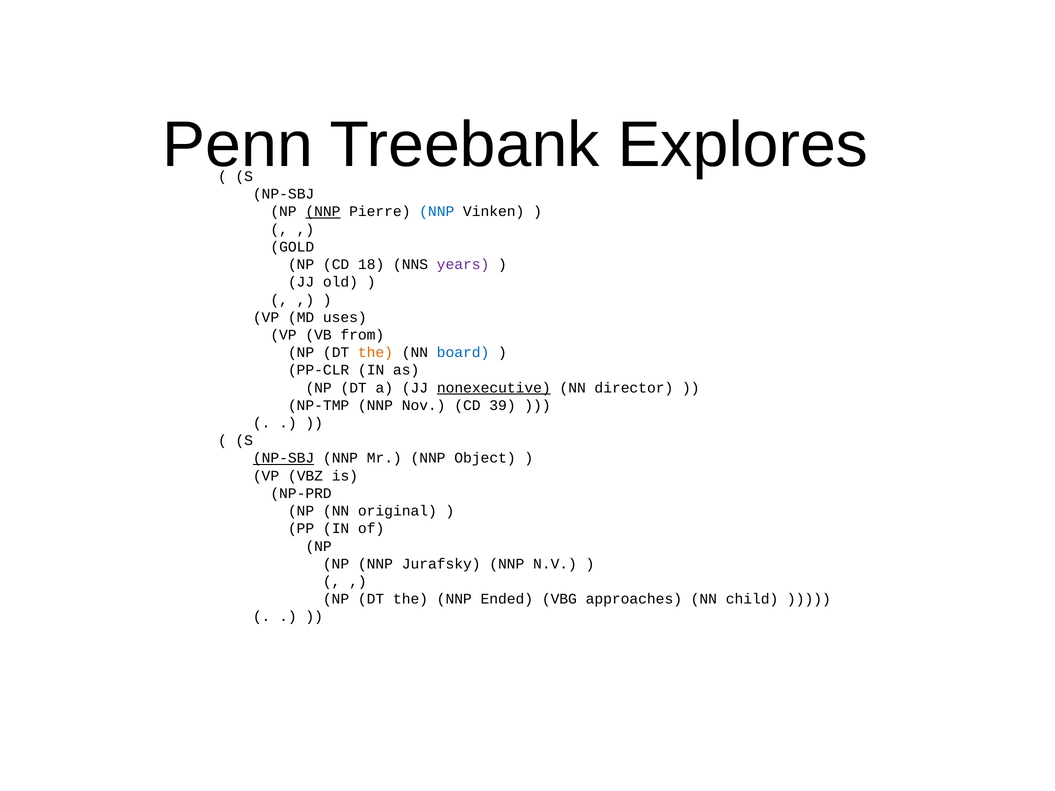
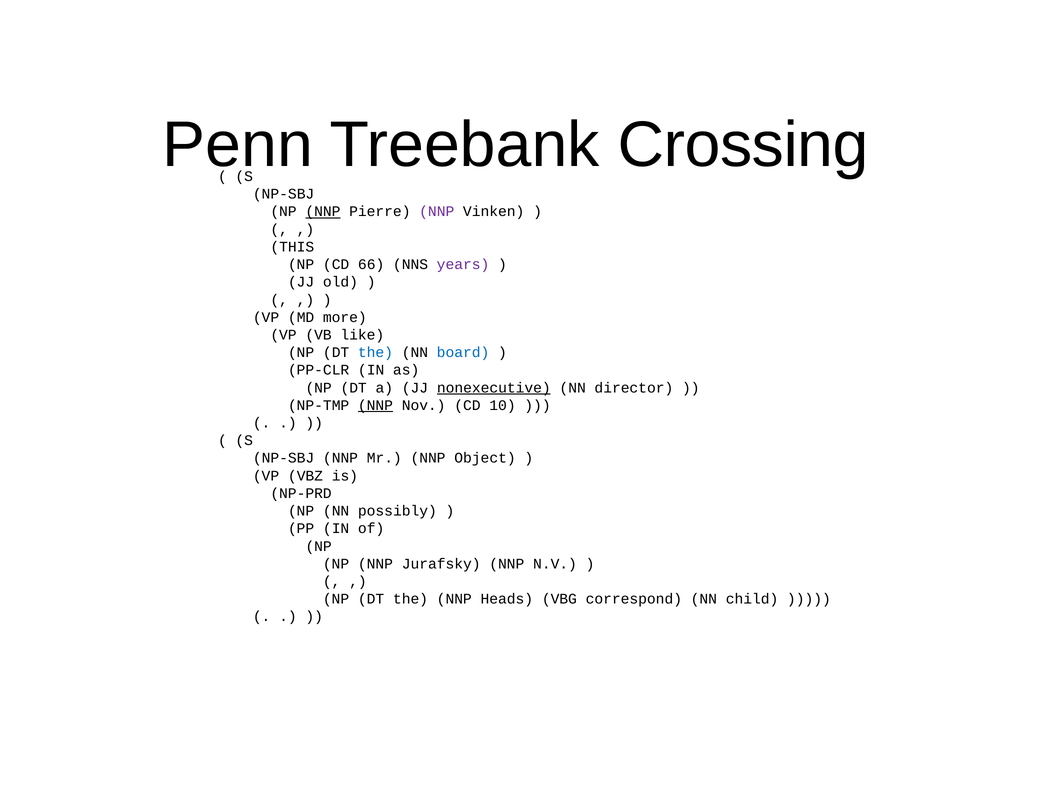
Explores: Explores -> Crossing
NNP at (437, 212) colour: blue -> purple
GOLD: GOLD -> THIS
18: 18 -> 66
uses: uses -> more
from: from -> like
the at (376, 353) colour: orange -> blue
NNP at (376, 405) underline: none -> present
39: 39 -> 10
NP-SBJ at (284, 458) underline: present -> none
original: original -> possibly
Ended: Ended -> Heads
approaches: approaches -> correspond
